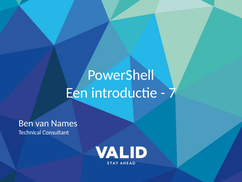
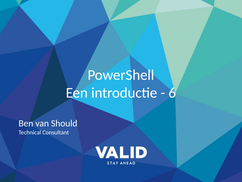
7: 7 -> 6
Names: Names -> Should
